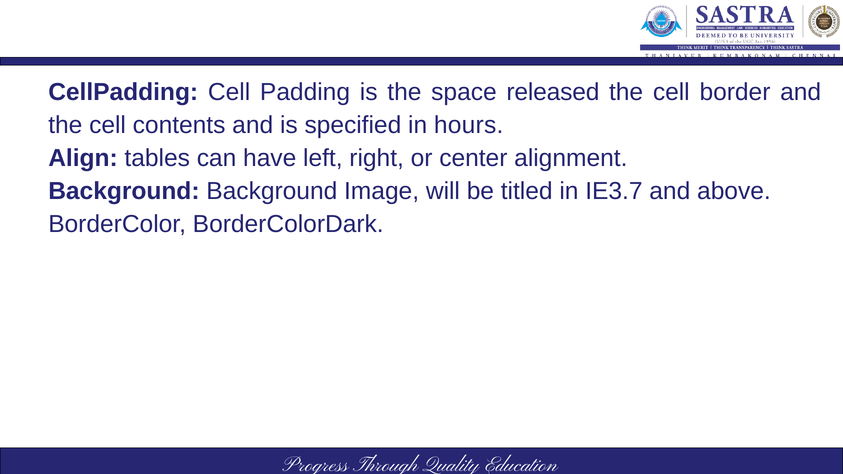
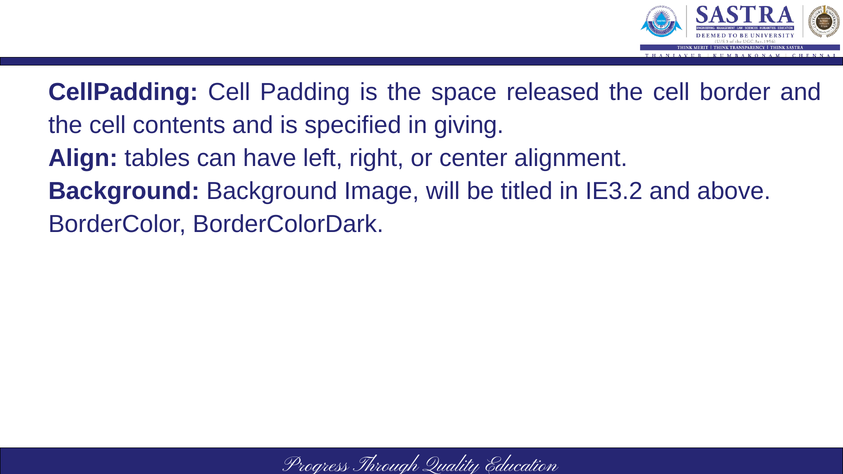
hours: hours -> giving
IE3.7: IE3.7 -> IE3.2
